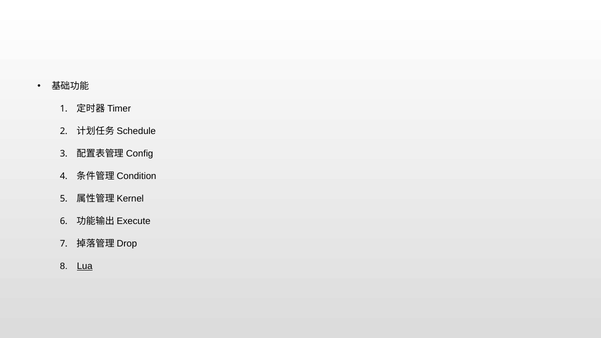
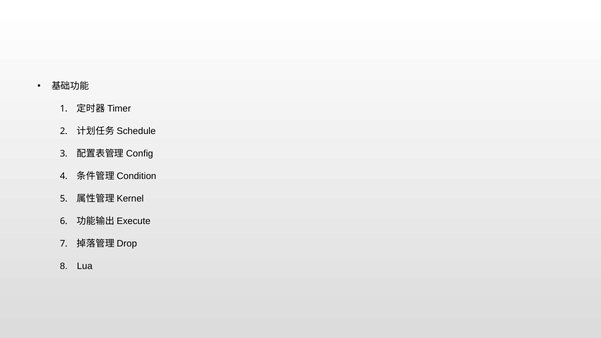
Lua underline: present -> none
